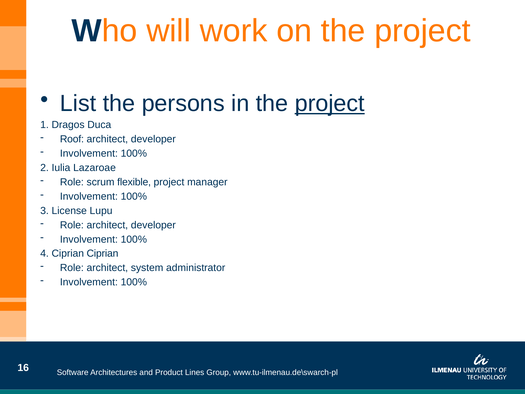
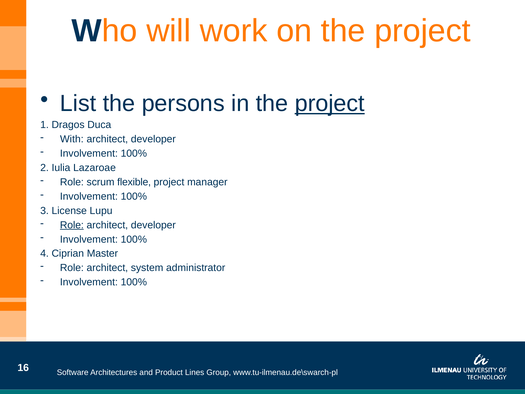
Roof: Roof -> With
Role at (72, 225) underline: none -> present
Ciprian Ciprian: Ciprian -> Master
